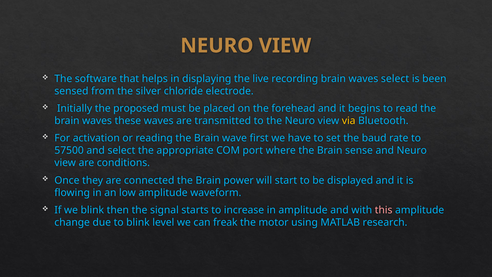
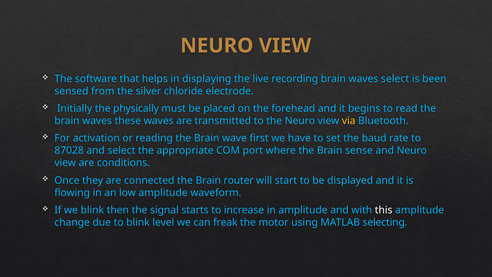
proposed: proposed -> physically
57500: 57500 -> 87028
power: power -> router
this colour: pink -> white
research: research -> selecting
